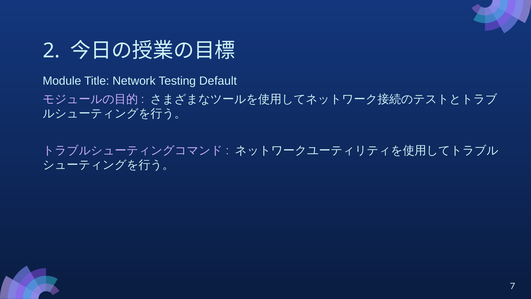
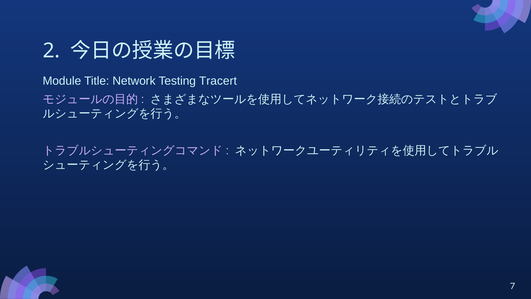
Default: Default -> Tracert
